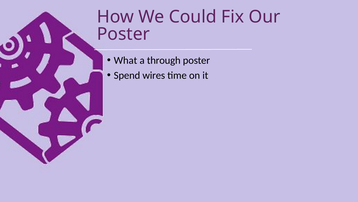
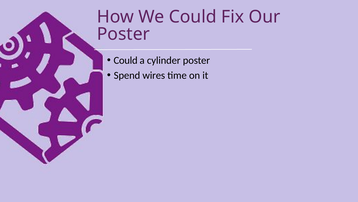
What at (125, 60): What -> Could
through: through -> cylinder
